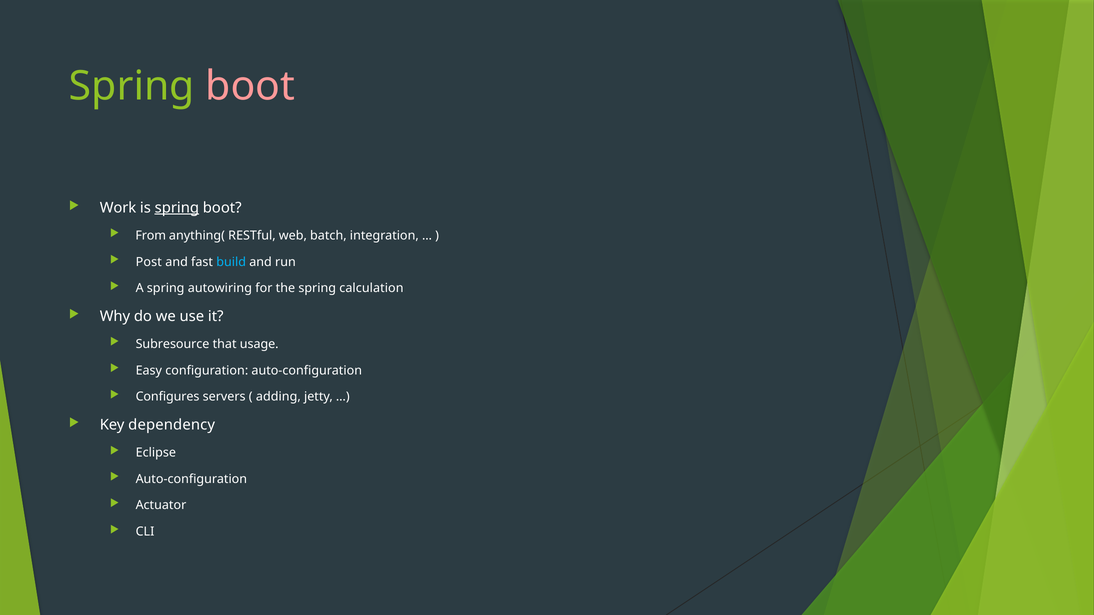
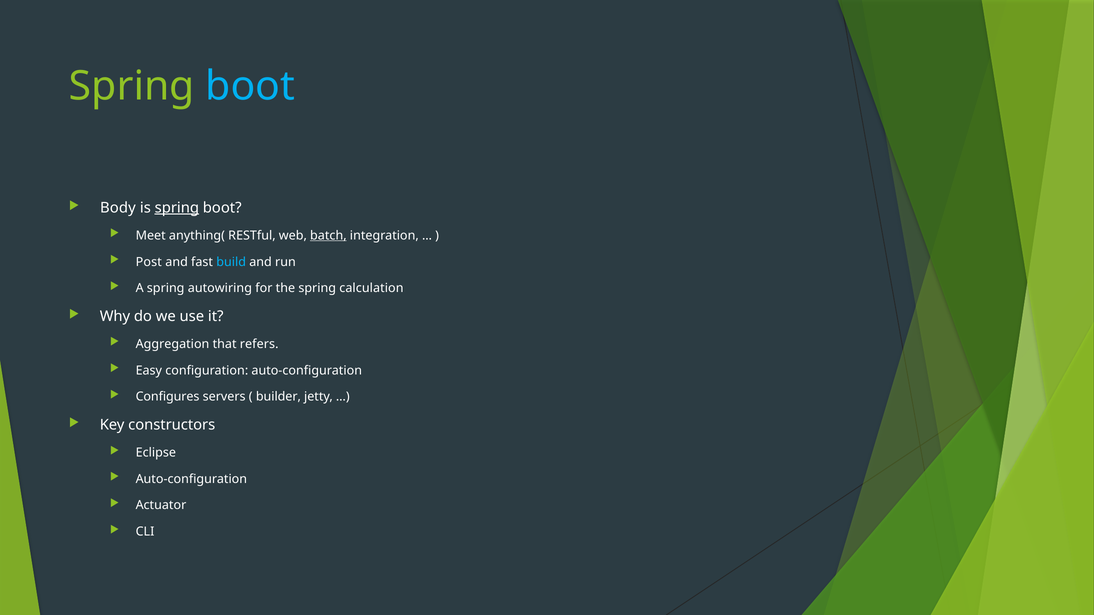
boot at (250, 86) colour: pink -> light blue
Work: Work -> Body
From: From -> Meet
batch underline: none -> present
Subresource: Subresource -> Aggregation
usage: usage -> refers
adding: adding -> builder
dependency: dependency -> constructors
